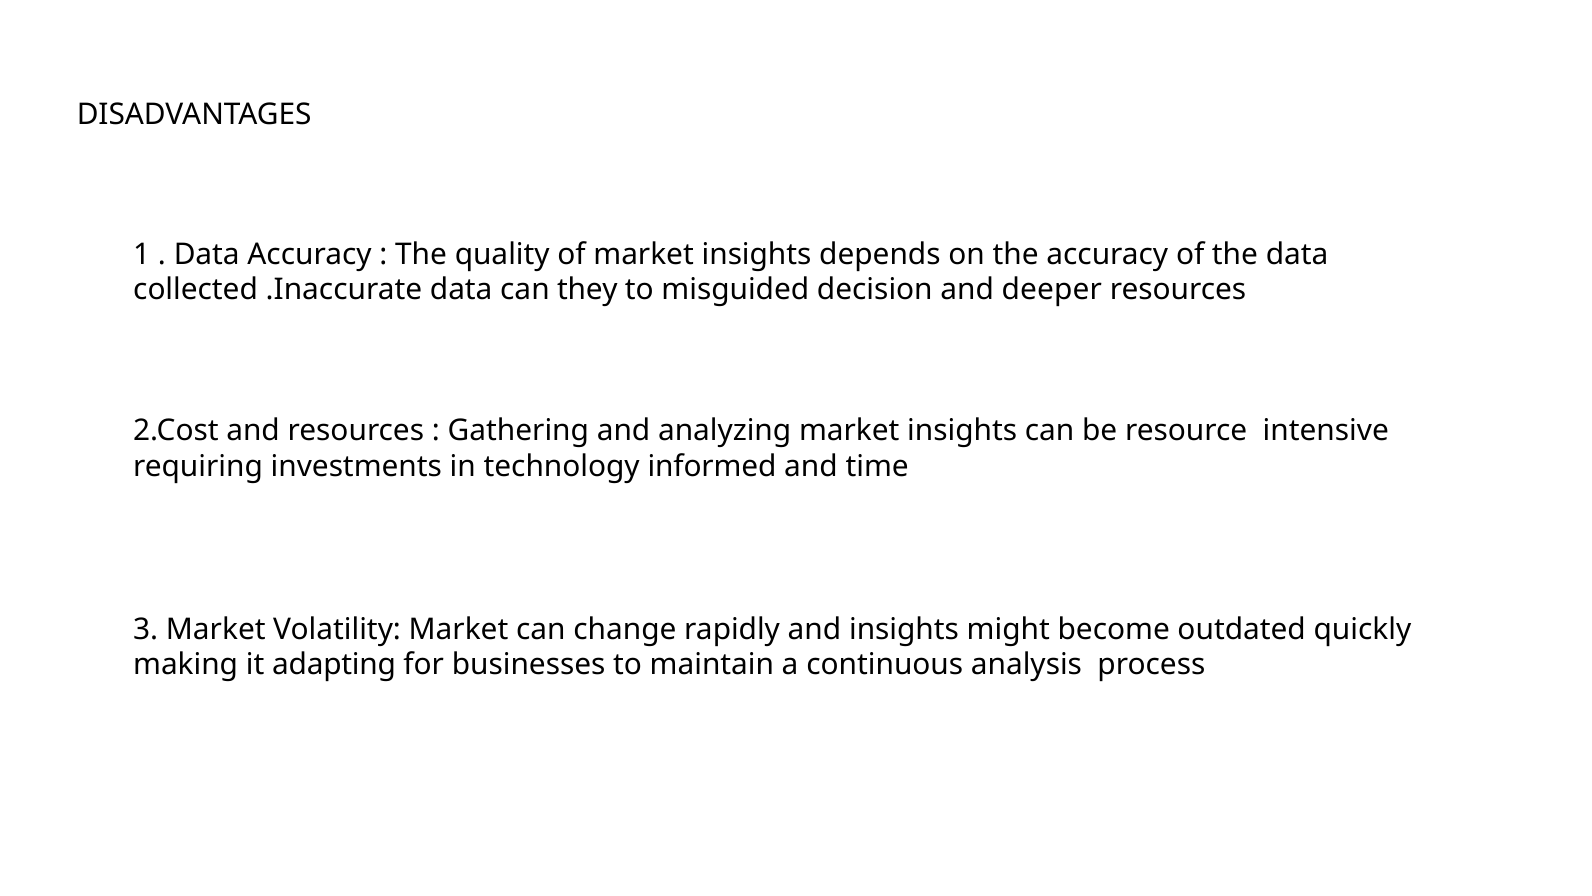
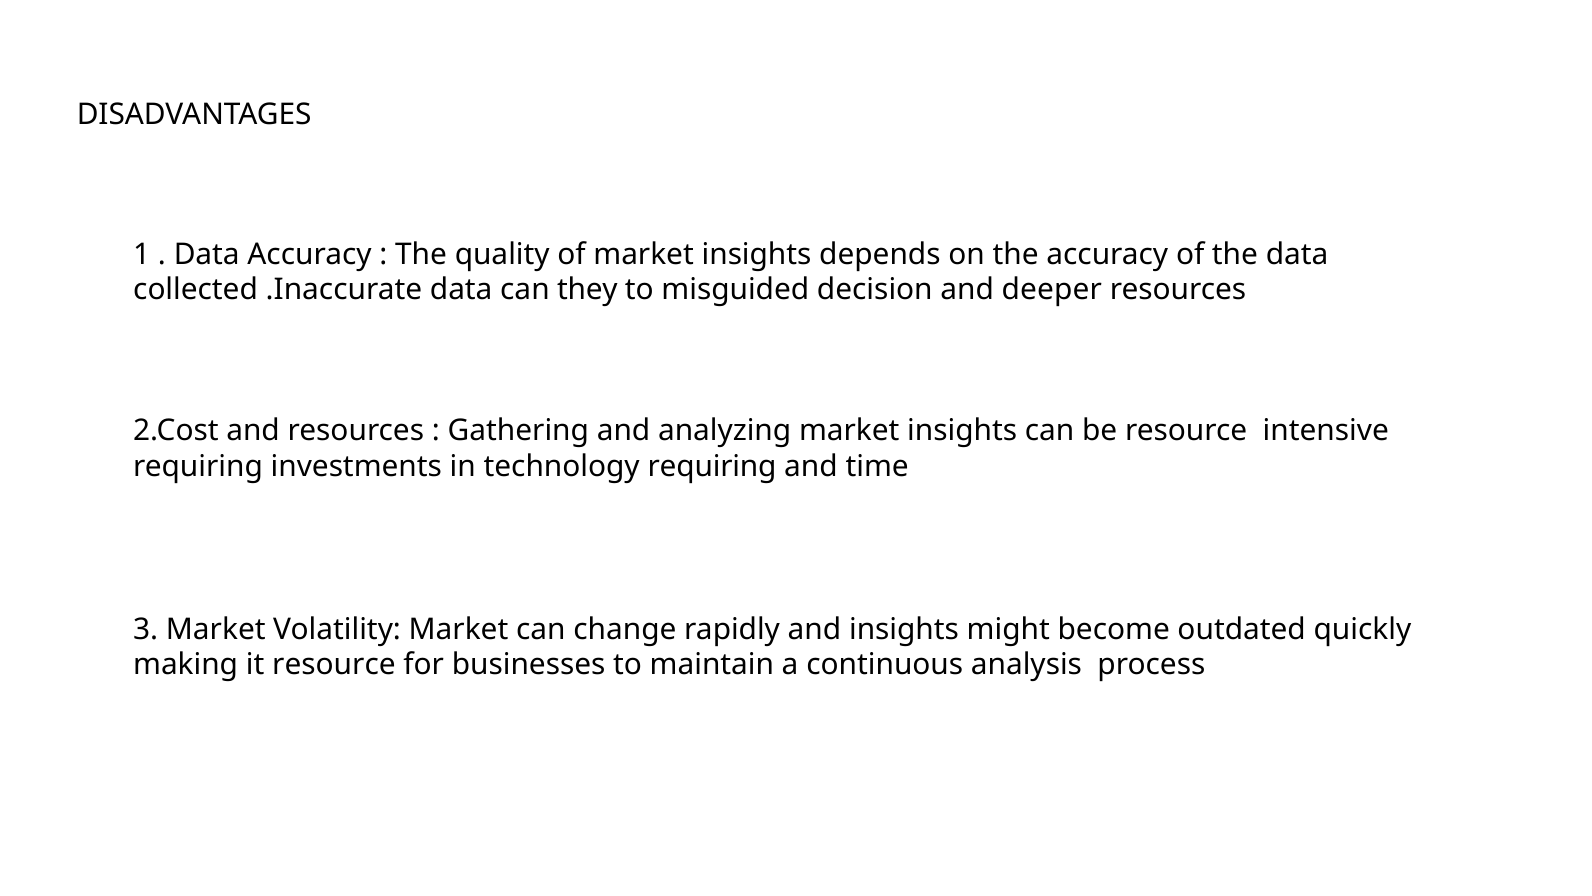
technology informed: informed -> requiring
it adapting: adapting -> resource
